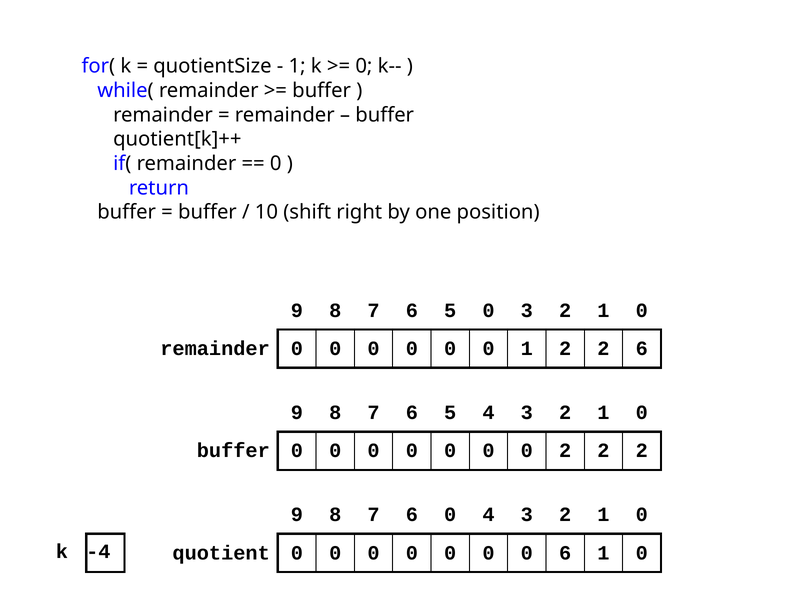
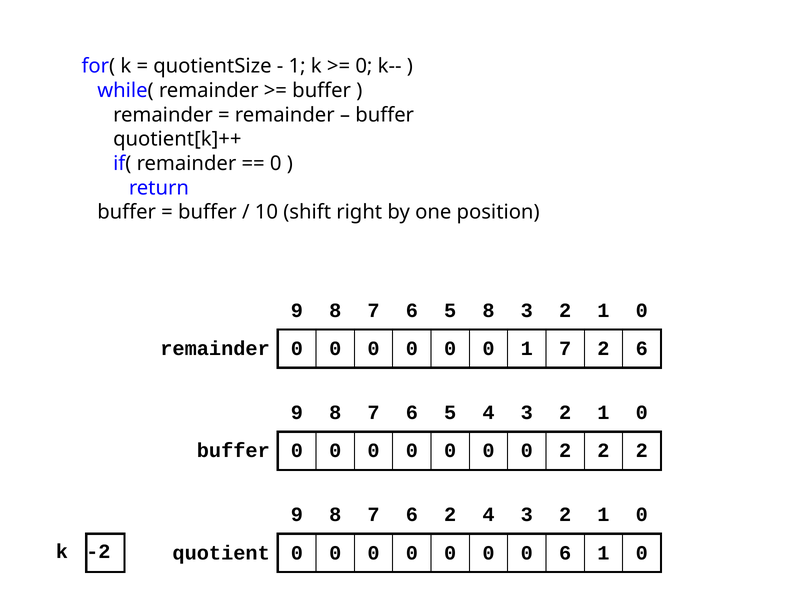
5 0: 0 -> 8
1 2: 2 -> 7
6 0: 0 -> 2
-4: -4 -> -2
